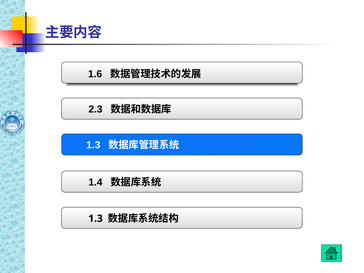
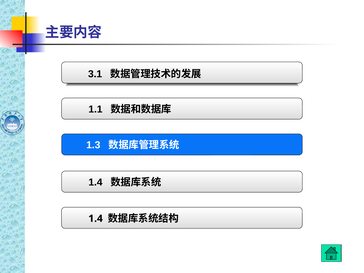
1.6: 1.6 -> 3.1
2.3: 2.3 -> 1.1
1.3 at (96, 219): 1.3 -> 1.4
